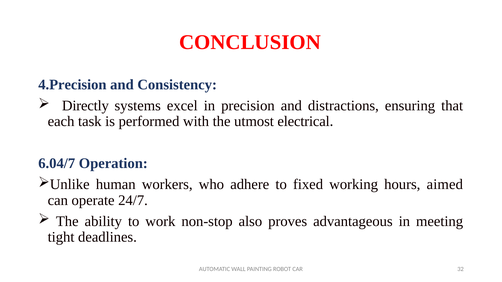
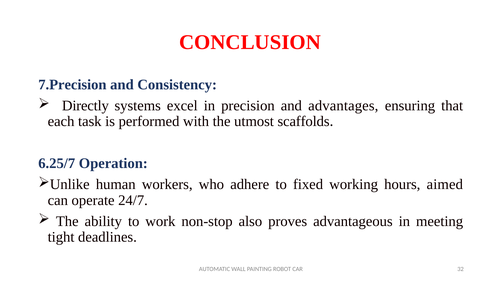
4.Precision: 4.Precision -> 7.Precision
distractions: distractions -> advantages
electrical: electrical -> scaffolds
6.04/7: 6.04/7 -> 6.25/7
